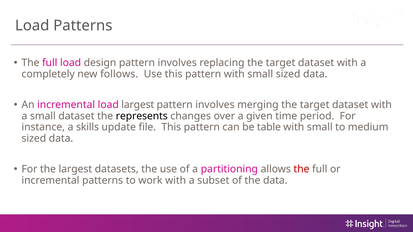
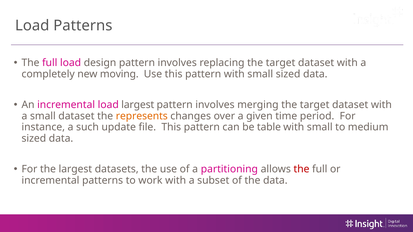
follows: follows -> moving
represents colour: black -> orange
skills: skills -> such
